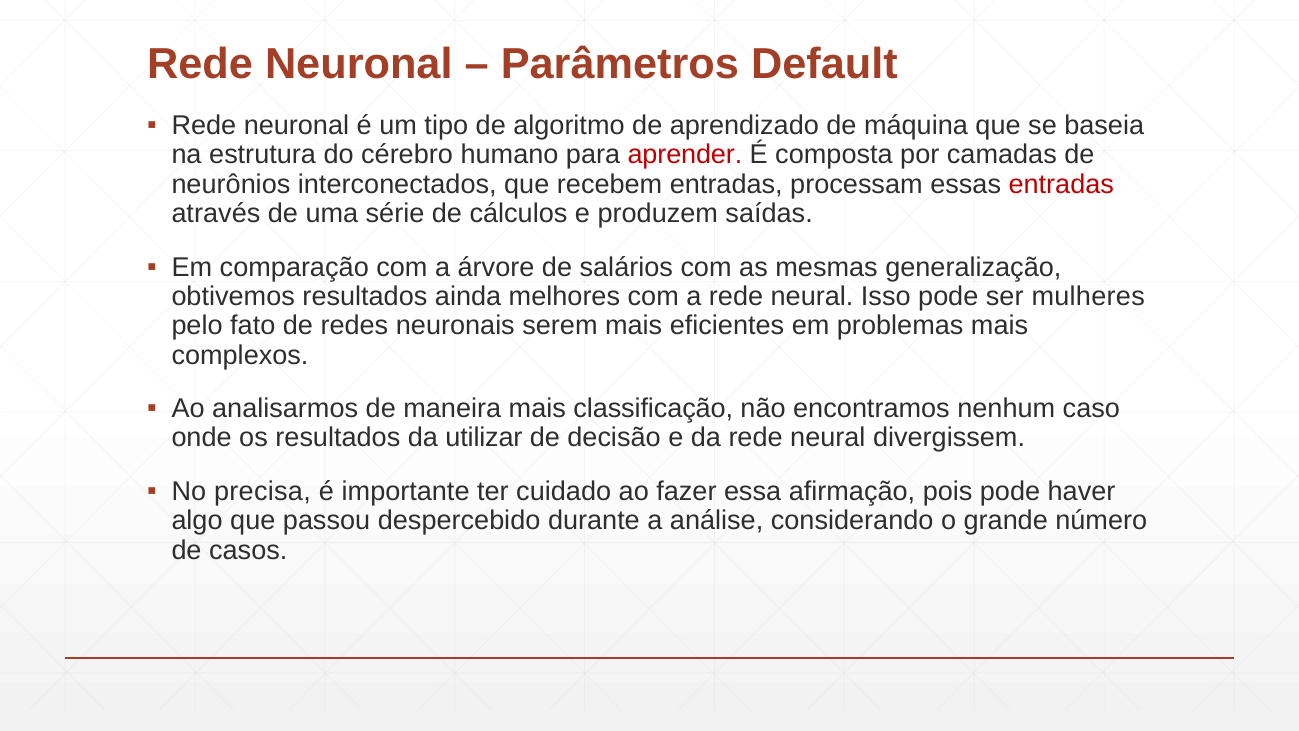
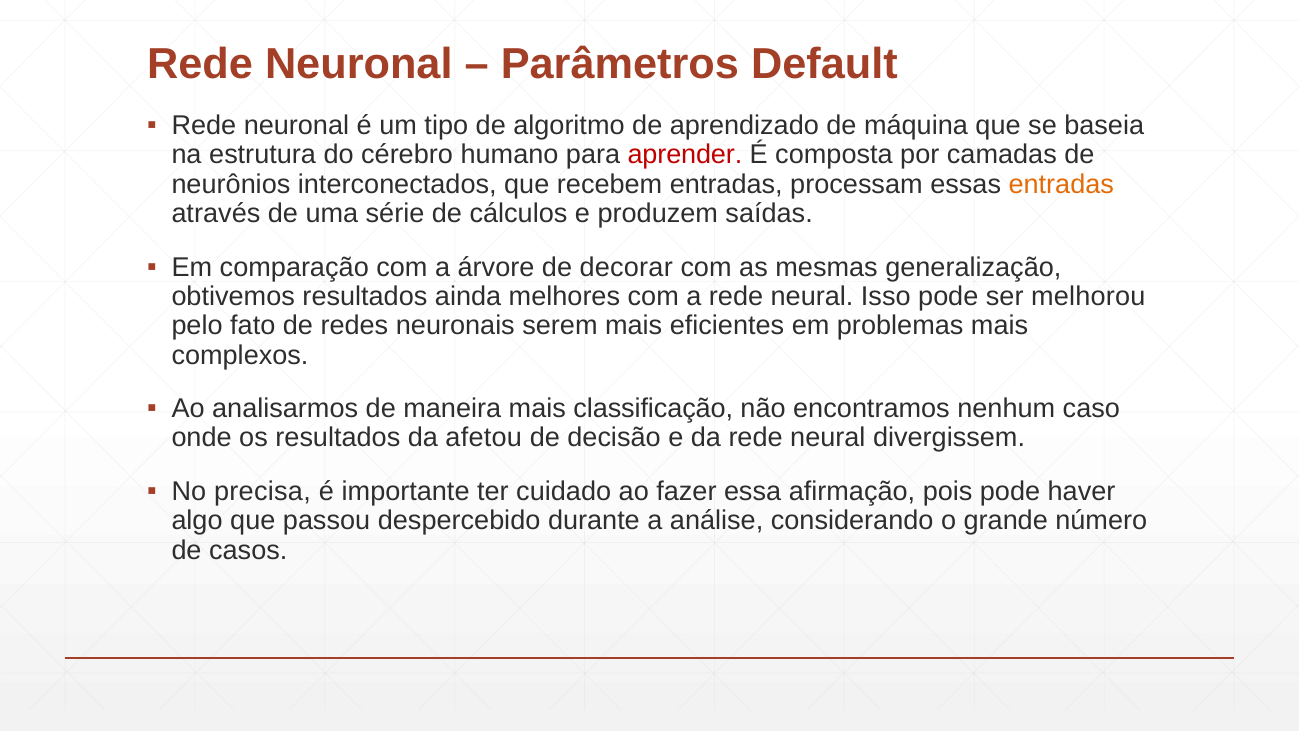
entradas at (1061, 184) colour: red -> orange
salários: salários -> decorar
mulheres: mulheres -> melhorou
utilizar: utilizar -> afetou
